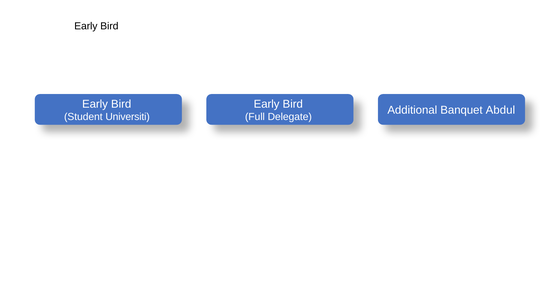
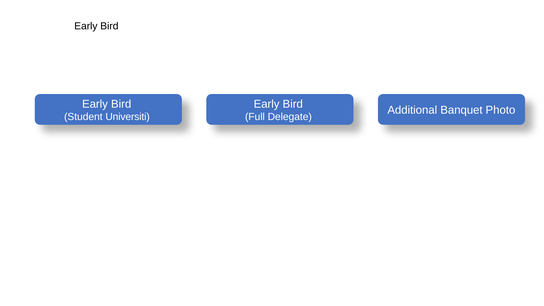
Abdul: Abdul -> Photo
